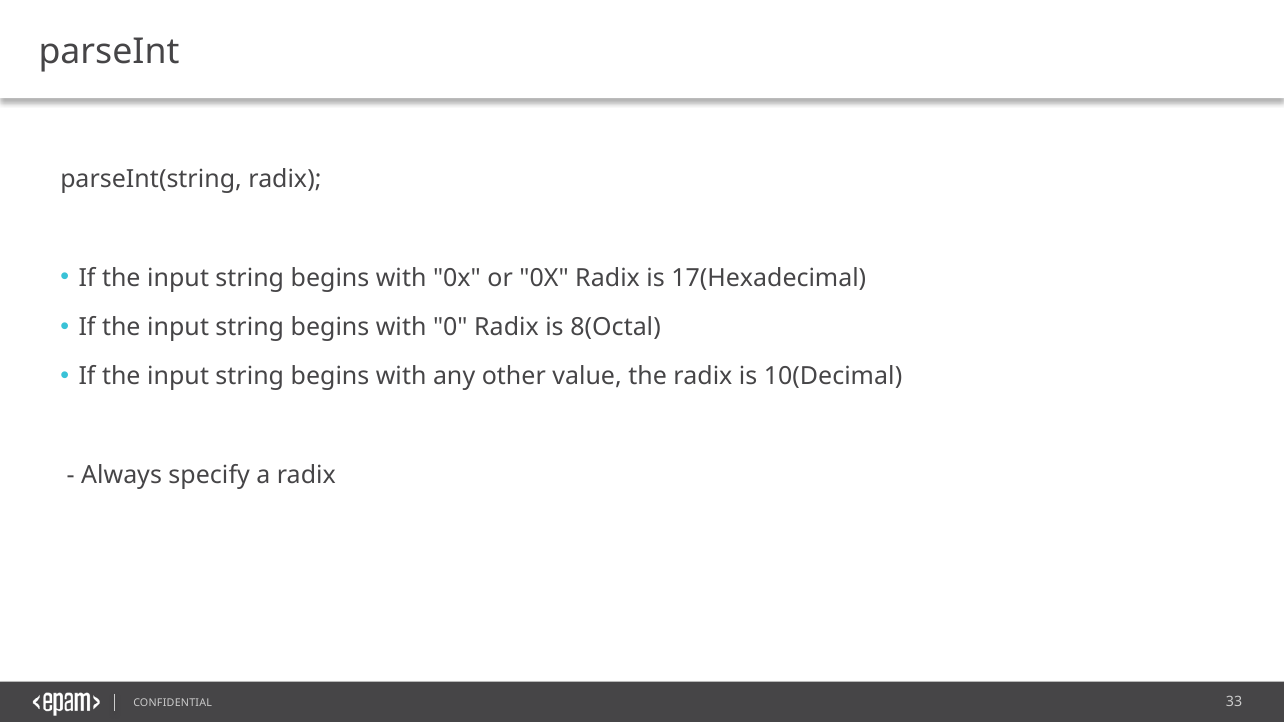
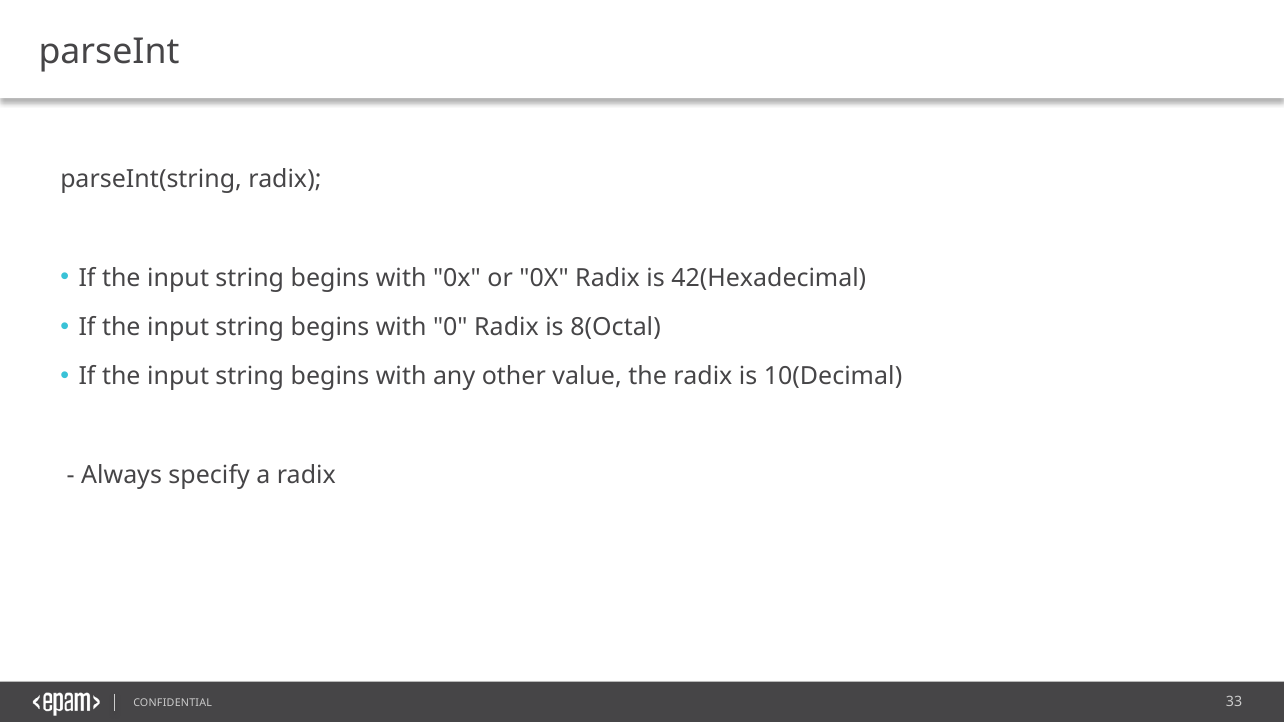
17(Hexadecimal: 17(Hexadecimal -> 42(Hexadecimal
